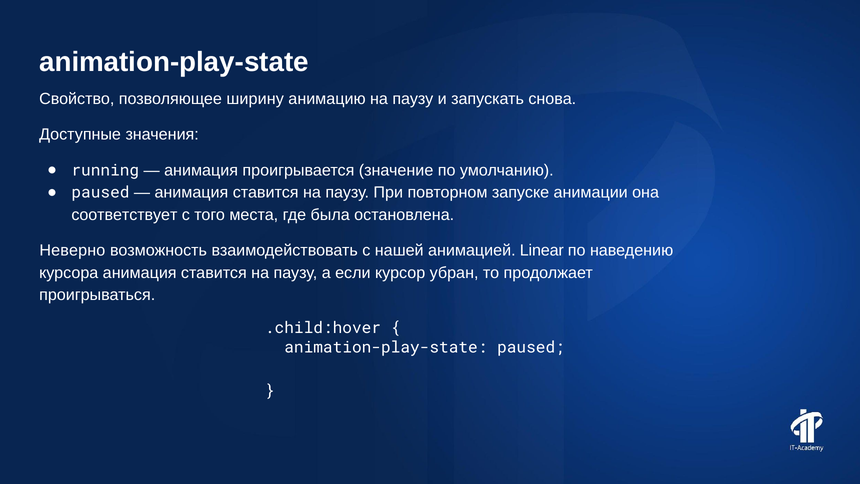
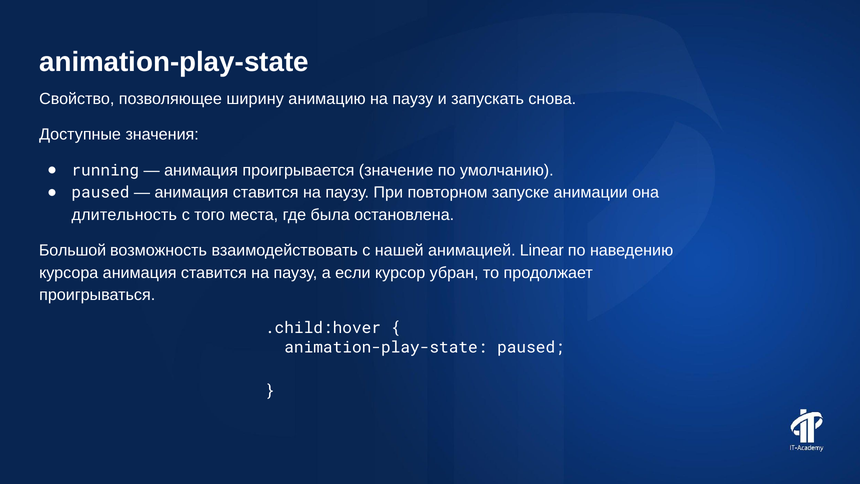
соответствует: соответствует -> длительность
Неверно: Неверно -> Большой
